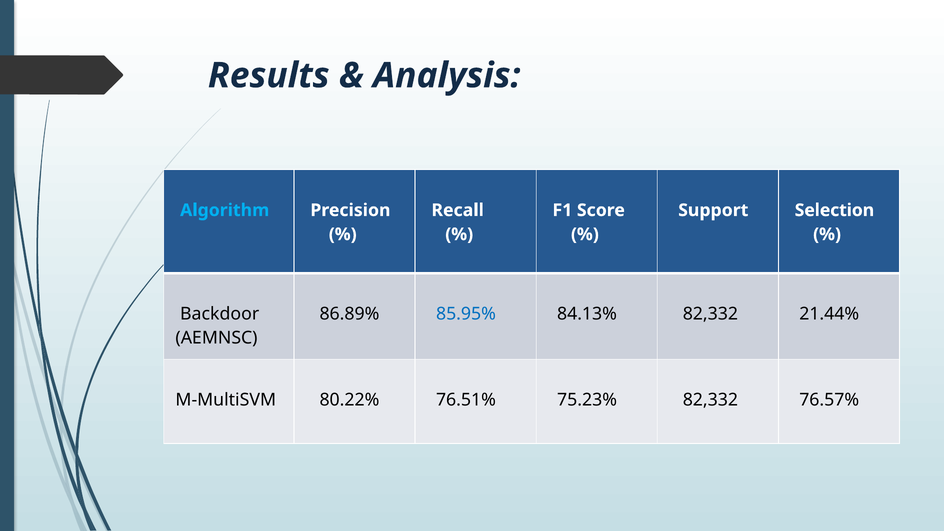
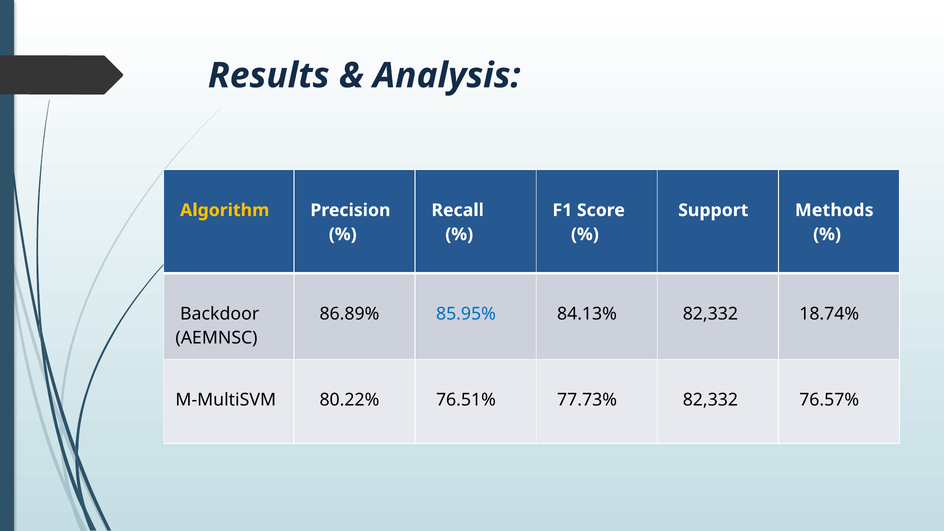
Algorithm colour: light blue -> yellow
Selection: Selection -> Methods
21.44%: 21.44% -> 18.74%
75.23%: 75.23% -> 77.73%
